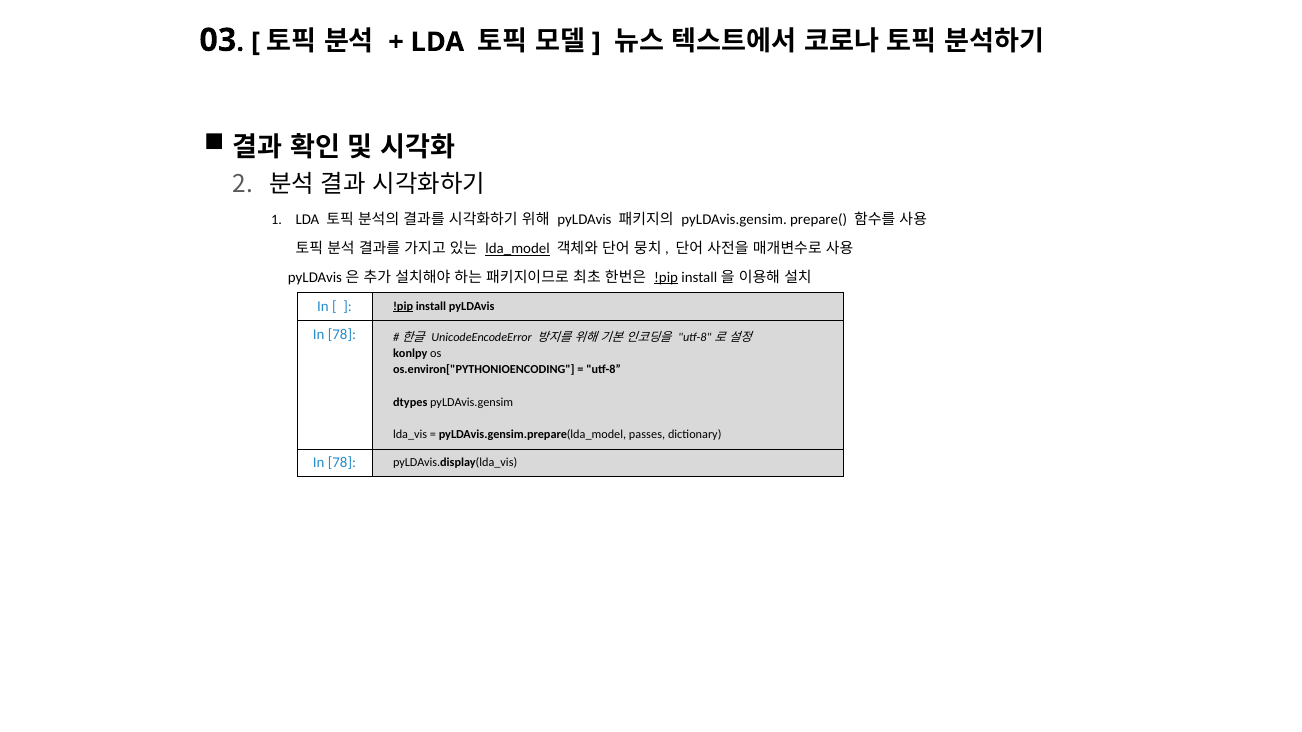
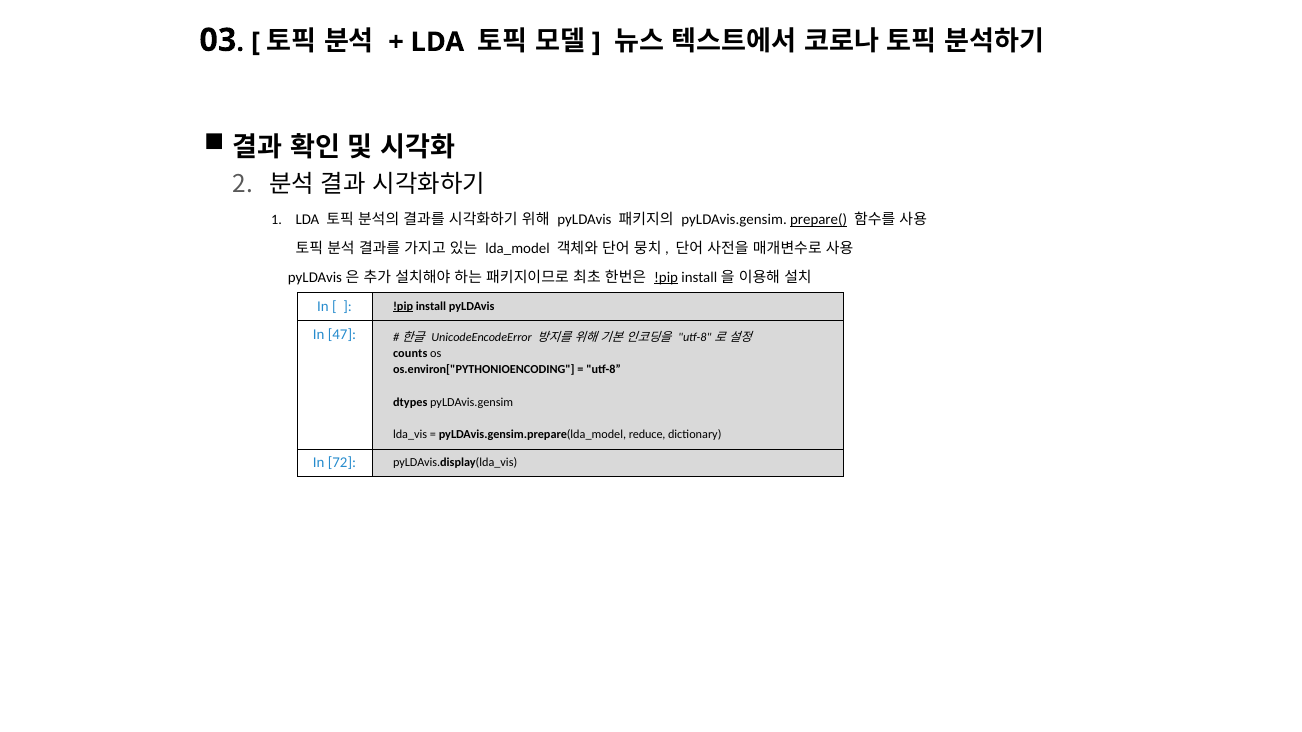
prepare( underline: none -> present
lda_model underline: present -> none
78 at (342, 335): 78 -> 47
konlpy: konlpy -> counts
passes: passes -> reduce
78 at (342, 463): 78 -> 72
